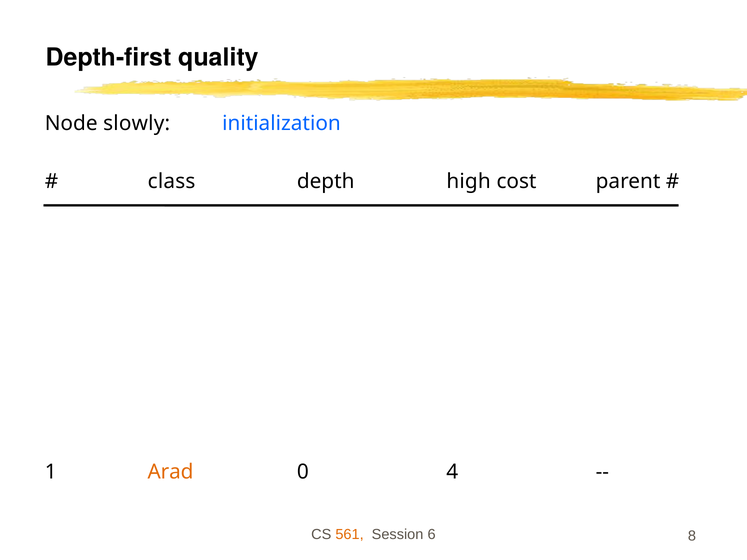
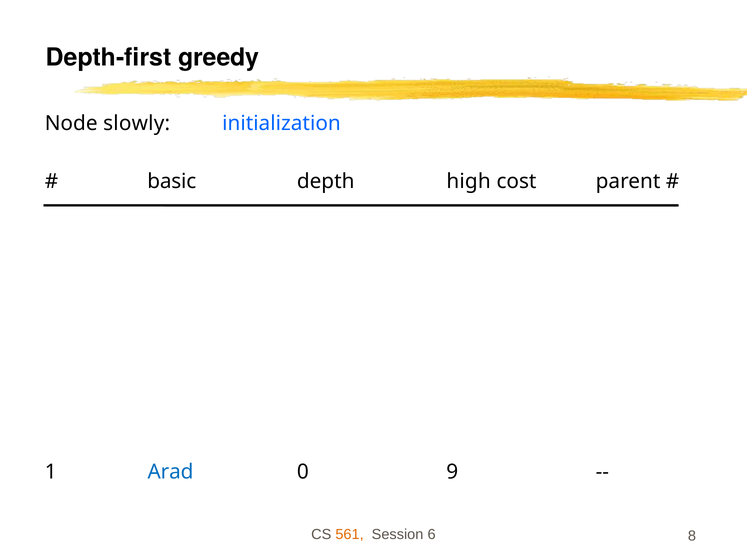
quality: quality -> greedy
class: class -> basic
Arad colour: orange -> blue
4: 4 -> 9
